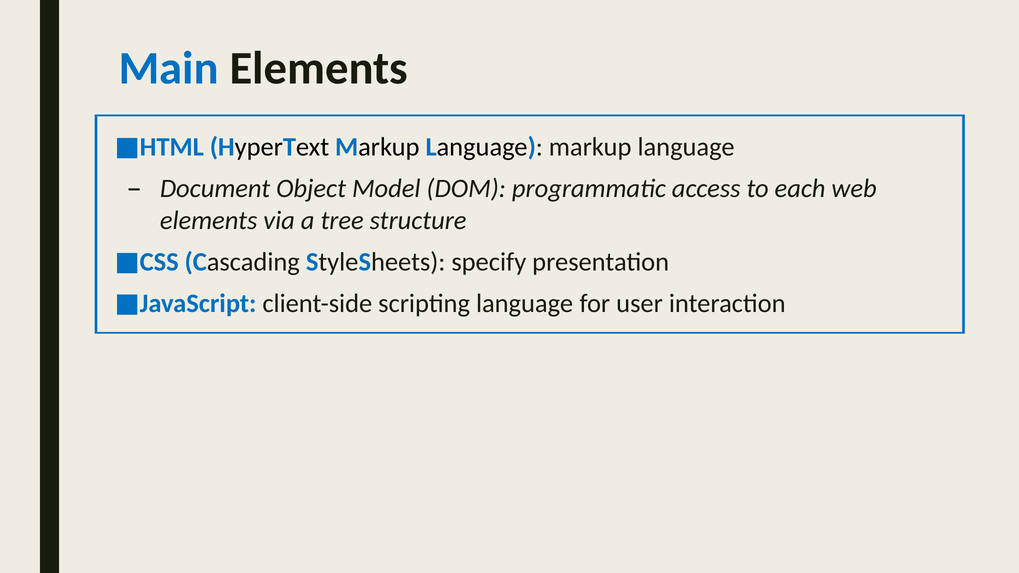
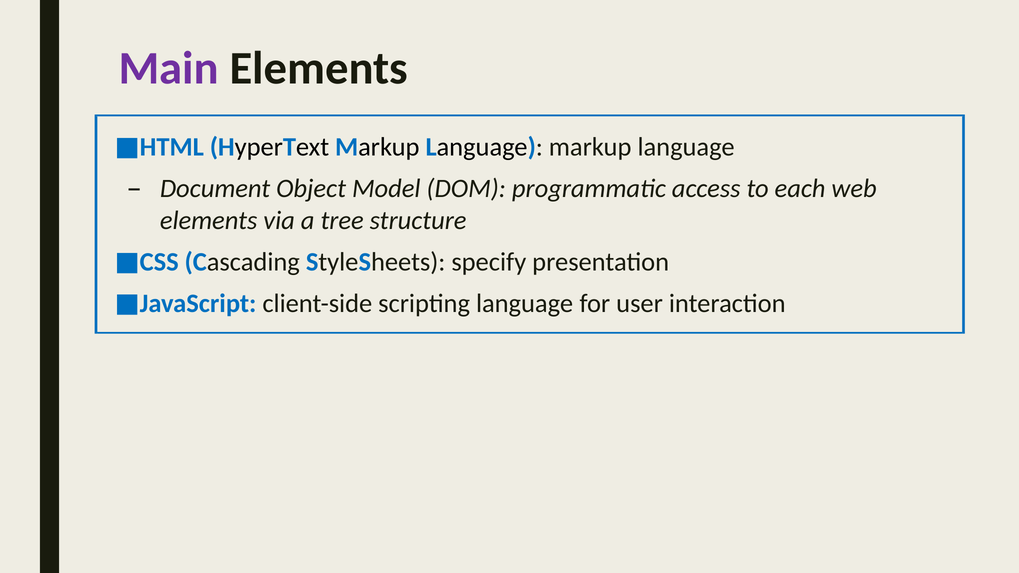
Main colour: blue -> purple
